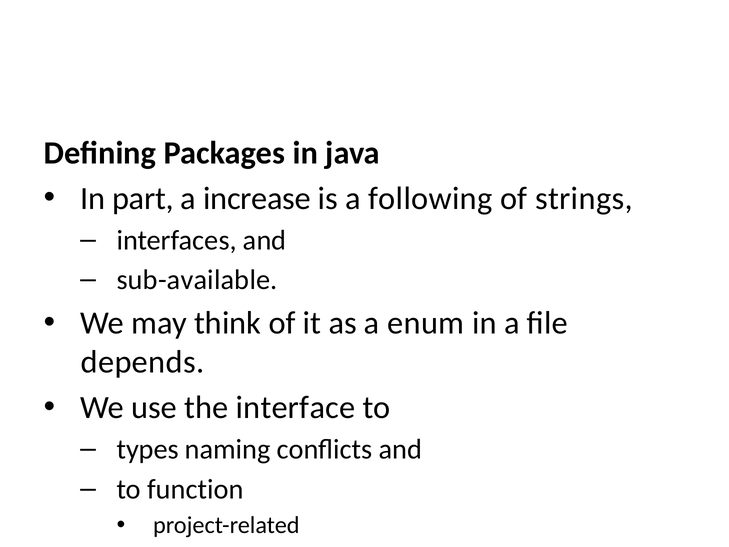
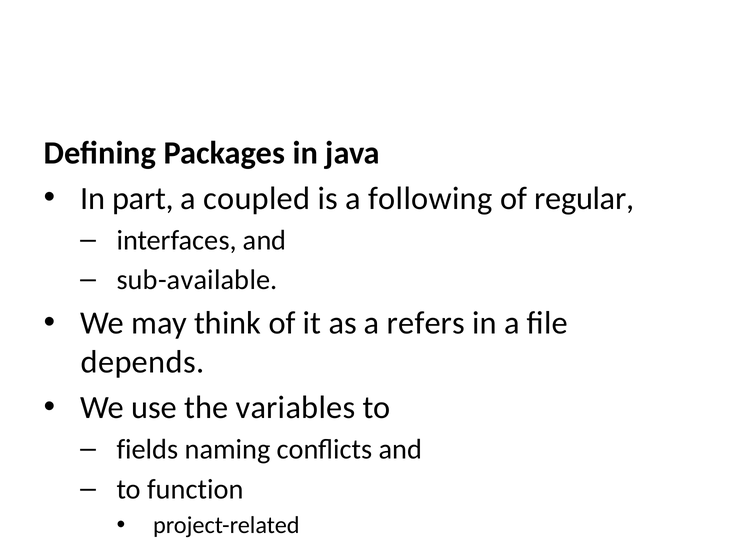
increase: increase -> coupled
strings: strings -> regular
enum: enum -> refers
interface: interface -> variables
types: types -> fields
